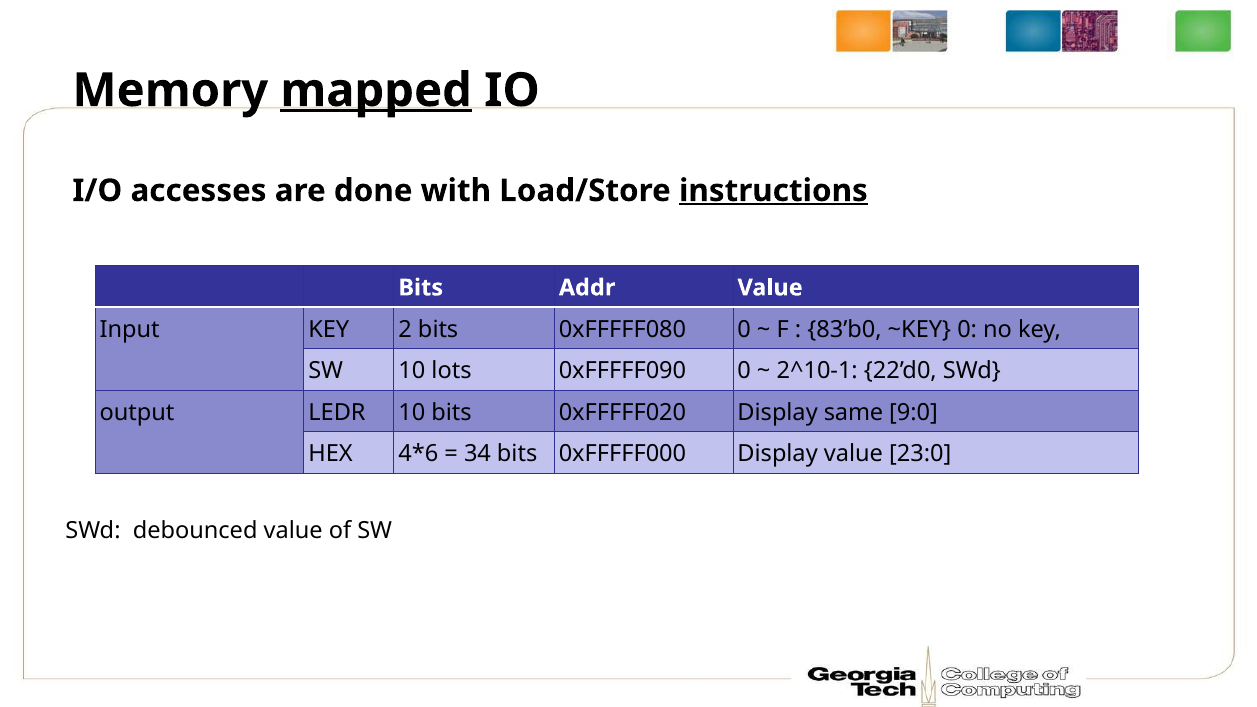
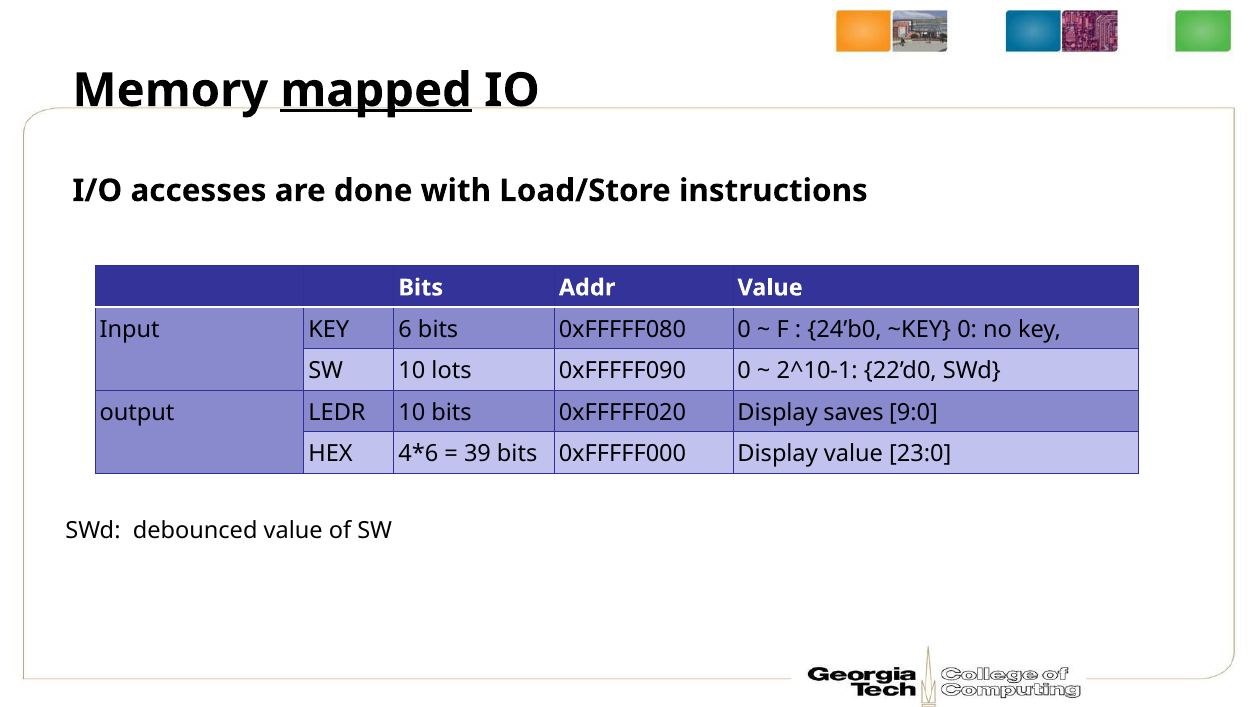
instructions underline: present -> none
2: 2 -> 6
83’b0: 83’b0 -> 24’b0
same: same -> saves
34: 34 -> 39
